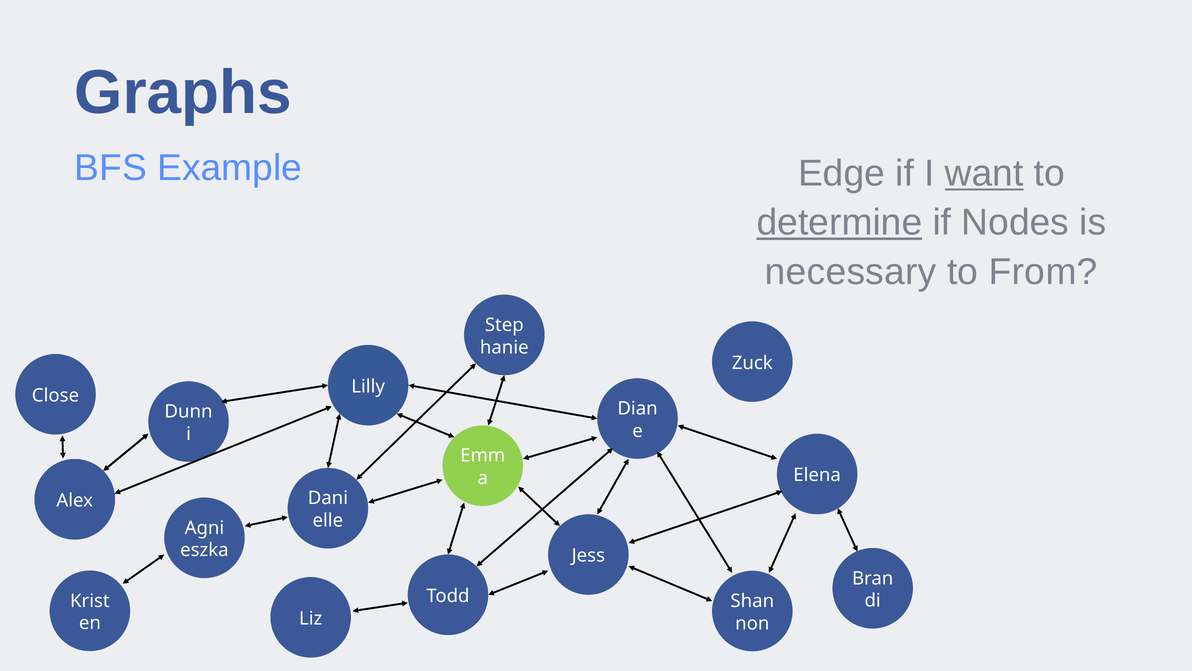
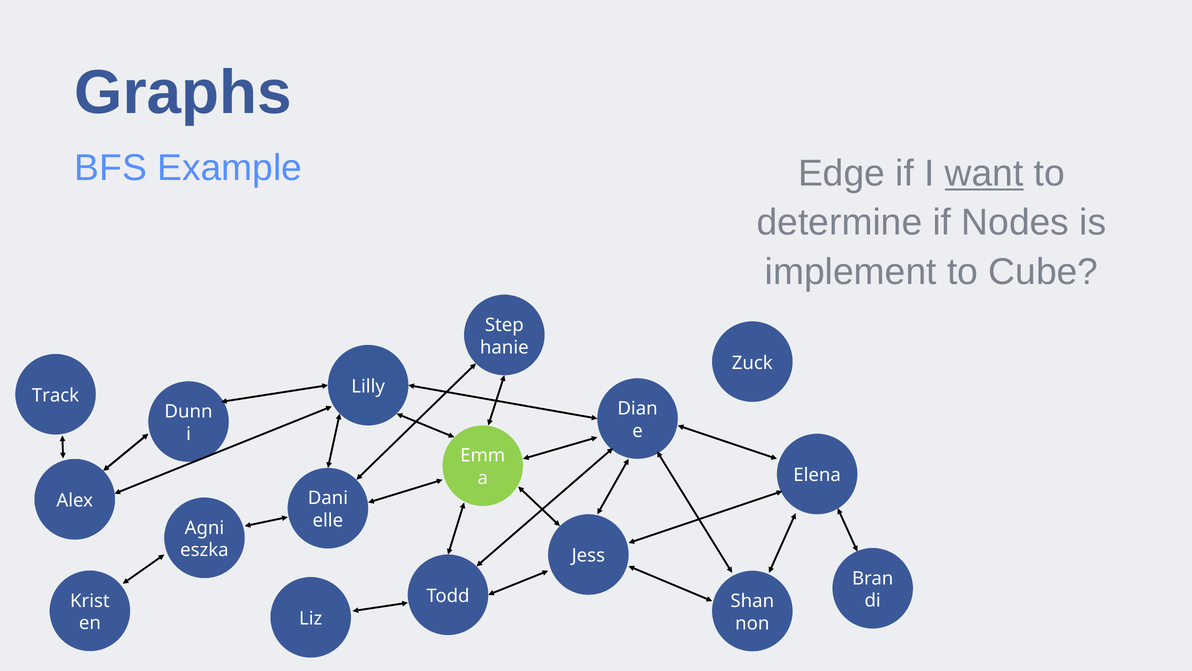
determine underline: present -> none
necessary: necessary -> implement
From: From -> Cube
Close: Close -> Track
